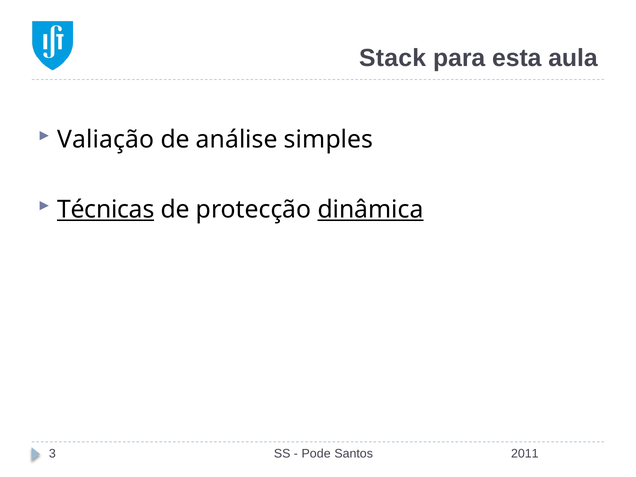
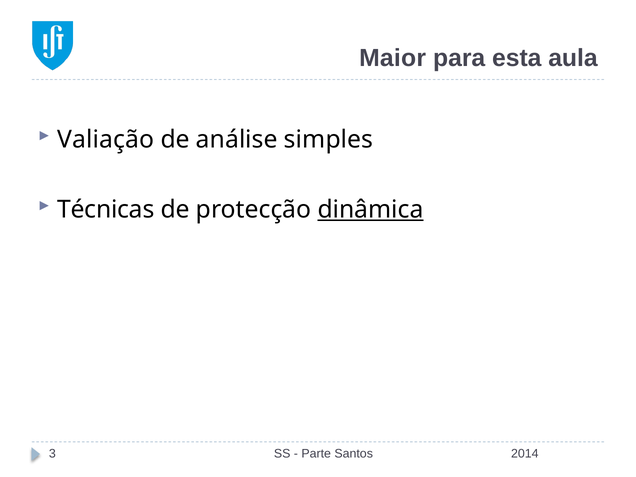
Stack: Stack -> Maior
Técnicas underline: present -> none
Pode: Pode -> Parte
2011: 2011 -> 2014
